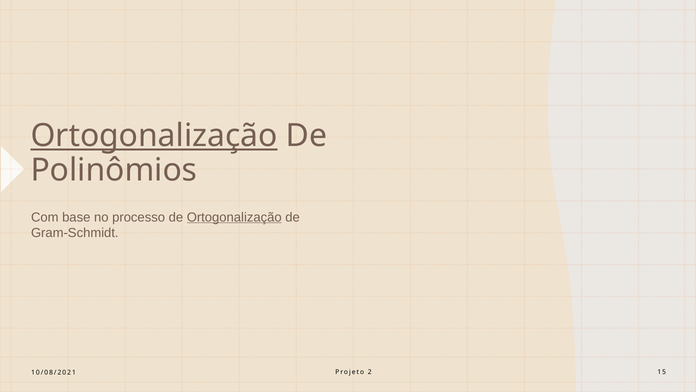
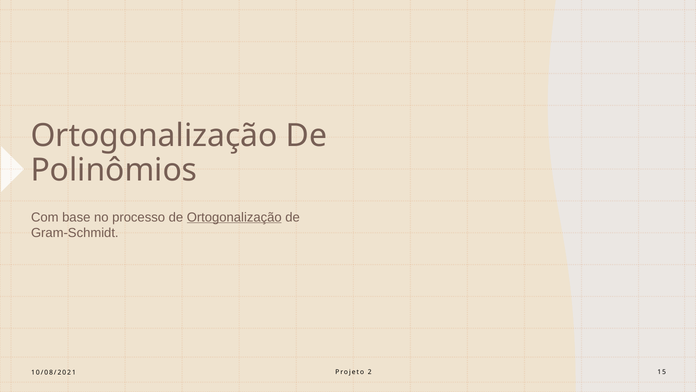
Ortogonalização at (154, 135) underline: present -> none
